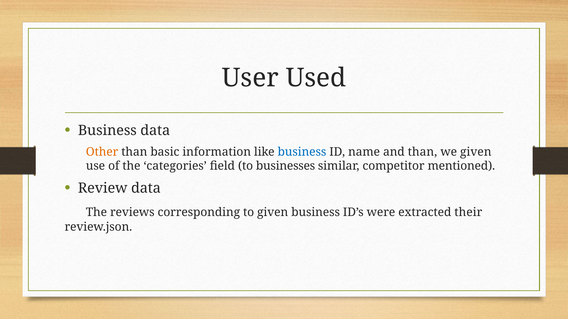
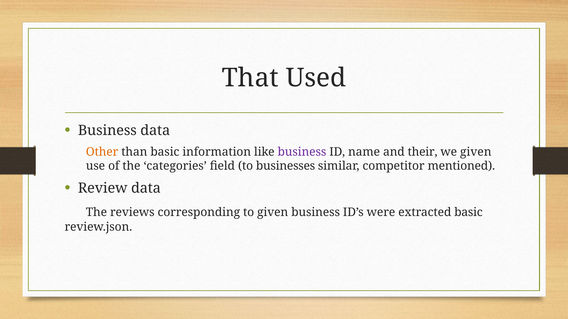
User: User -> That
business at (302, 152) colour: blue -> purple
and than: than -> their
extracted their: their -> basic
